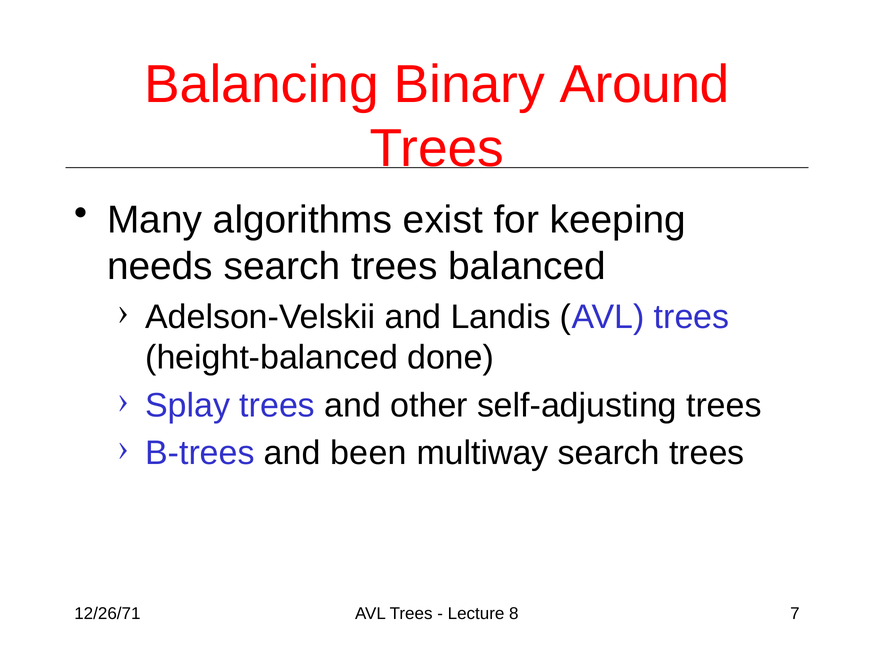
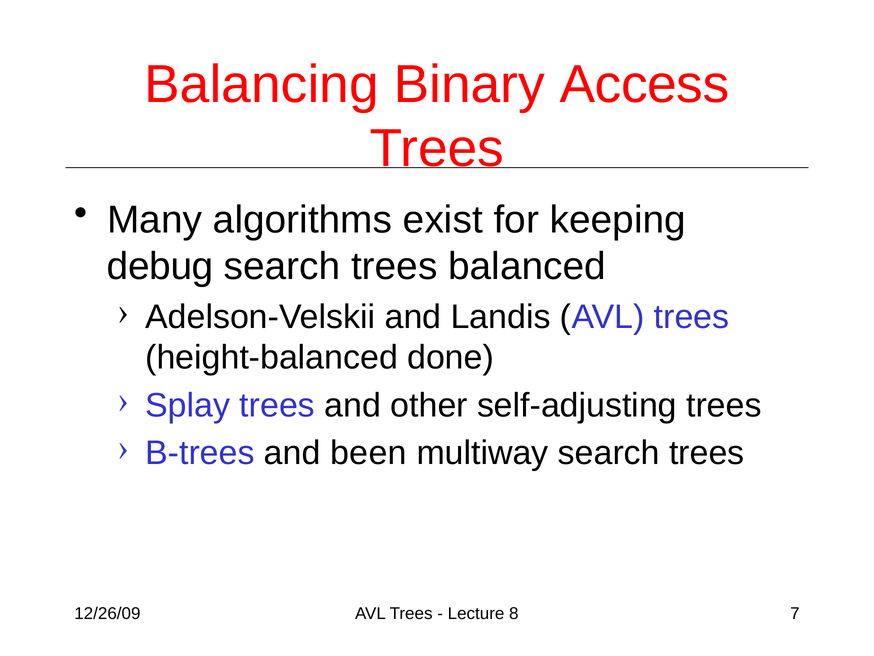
Around: Around -> Access
needs: needs -> debug
12/26/71: 12/26/71 -> 12/26/09
